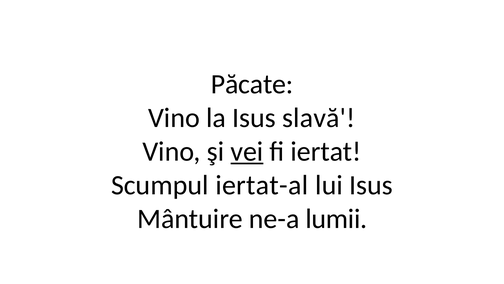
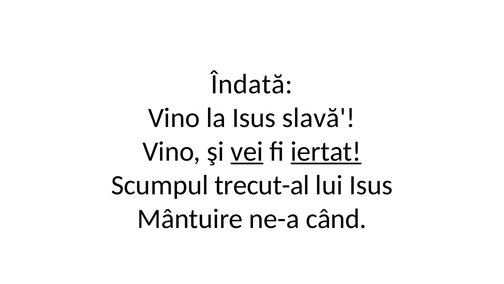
Păcate: Păcate -> Îndată
iertat underline: none -> present
iertat-al: iertat-al -> trecut-al
lumii: lumii -> când
